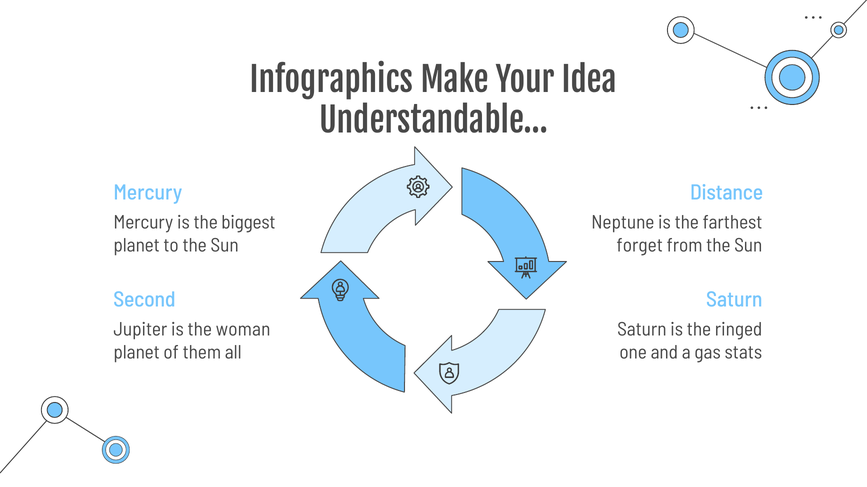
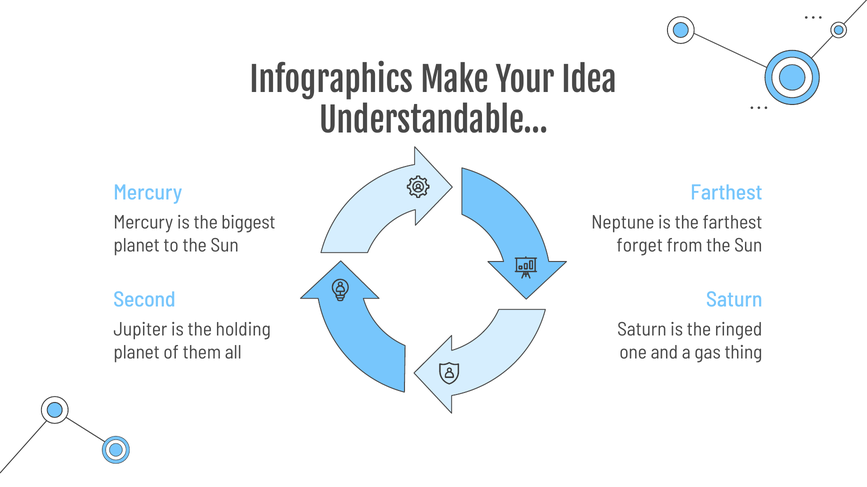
Distance at (727, 193): Distance -> Farthest
woman: woman -> holding
stats: stats -> thing
